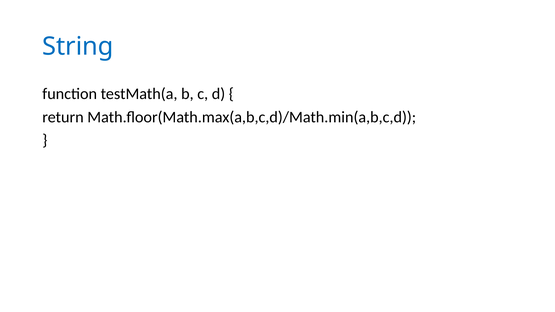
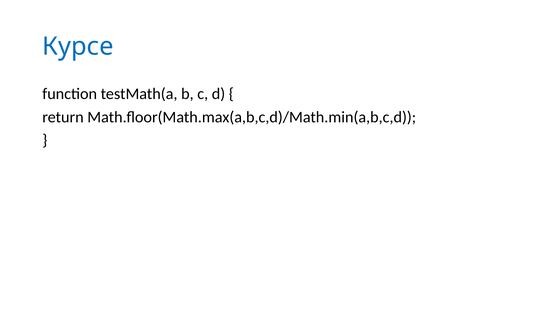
String: String -> Курсе
